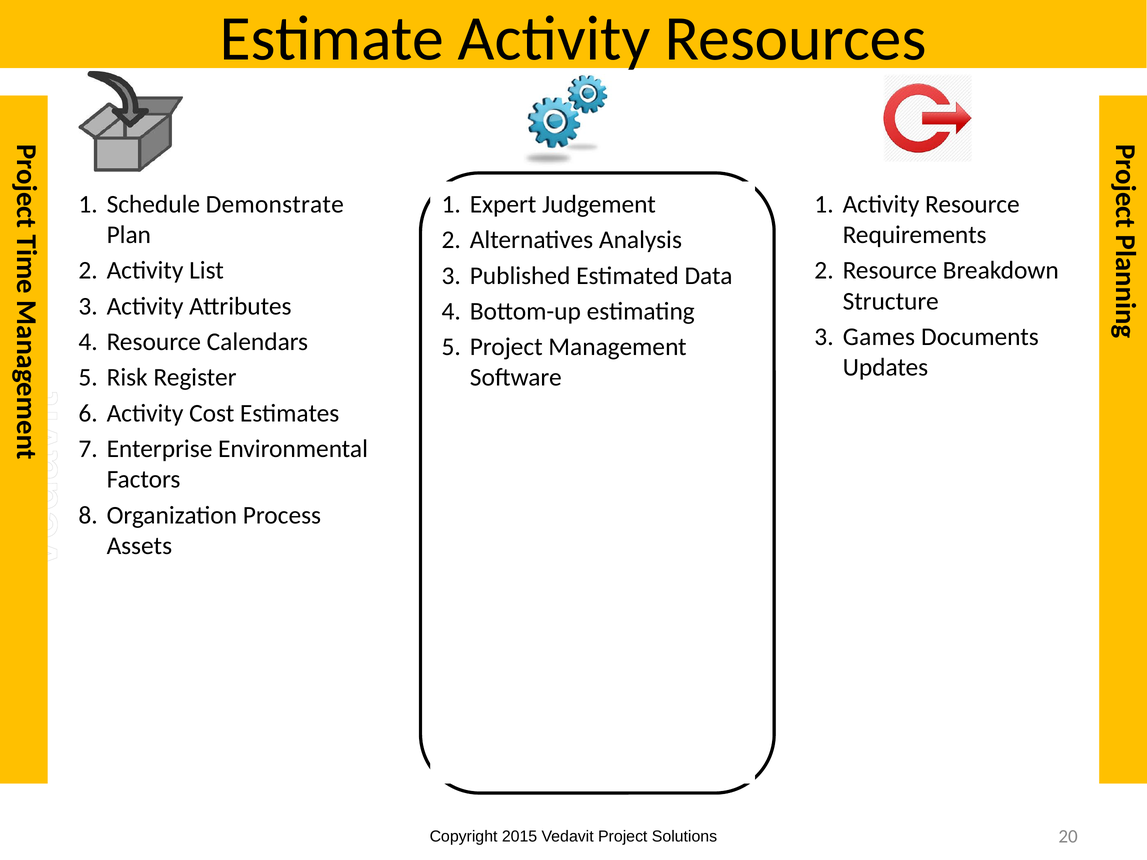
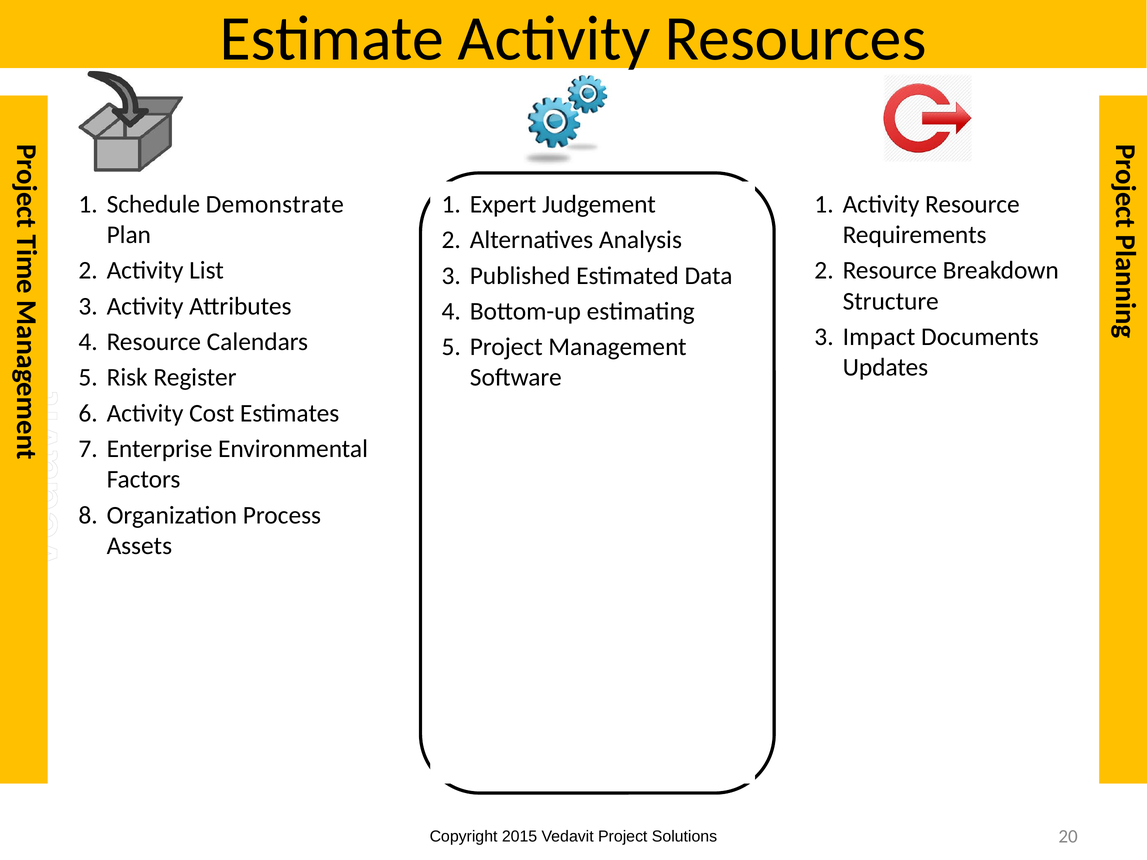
Games: Games -> Impact
